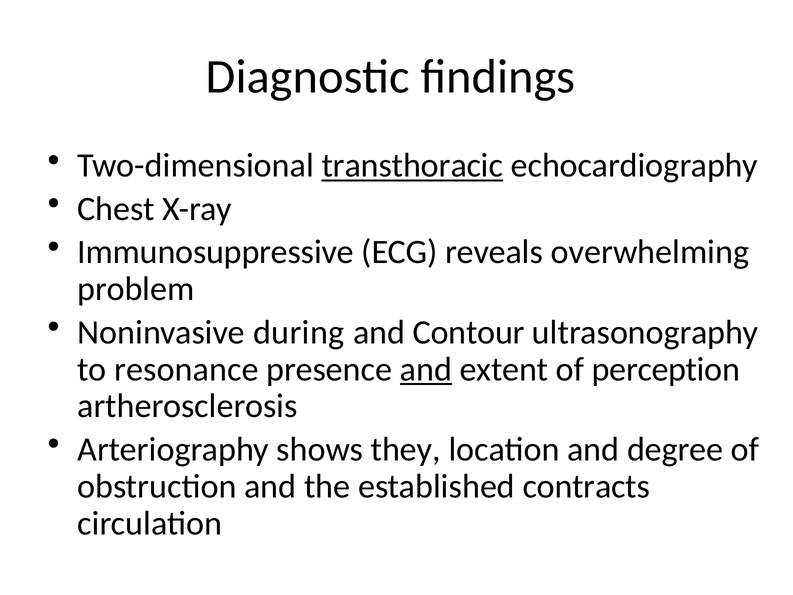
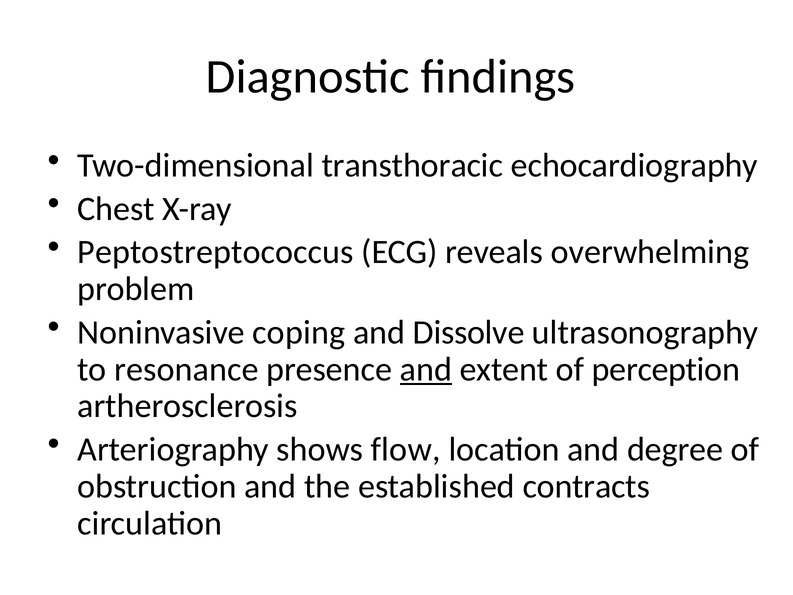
transthoracic underline: present -> none
Immunosuppressive: Immunosuppressive -> Peptostreptococcus
during: during -> coping
Contour: Contour -> Dissolve
they: they -> flow
